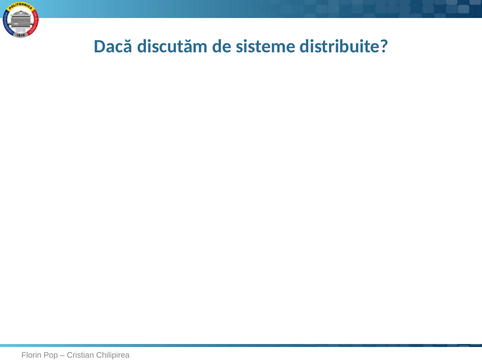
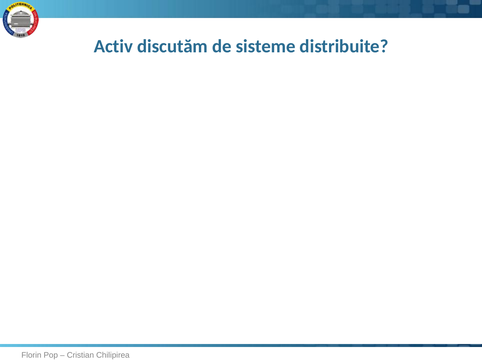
Dacă: Dacă -> Activ
